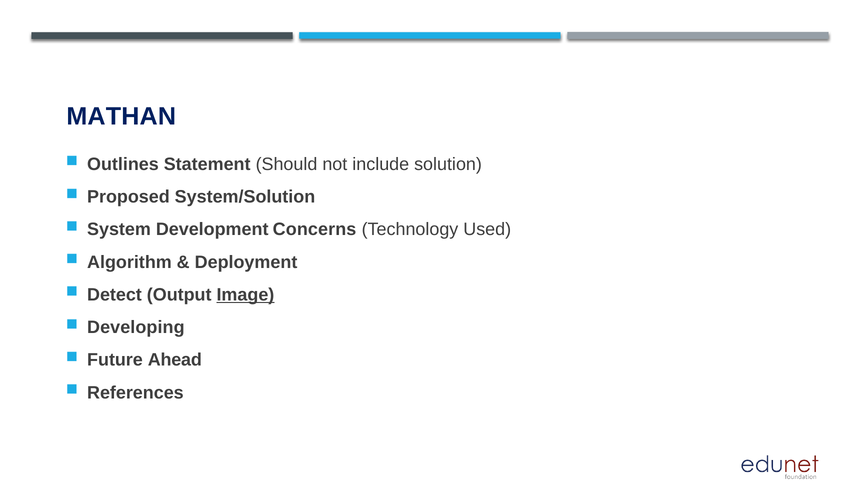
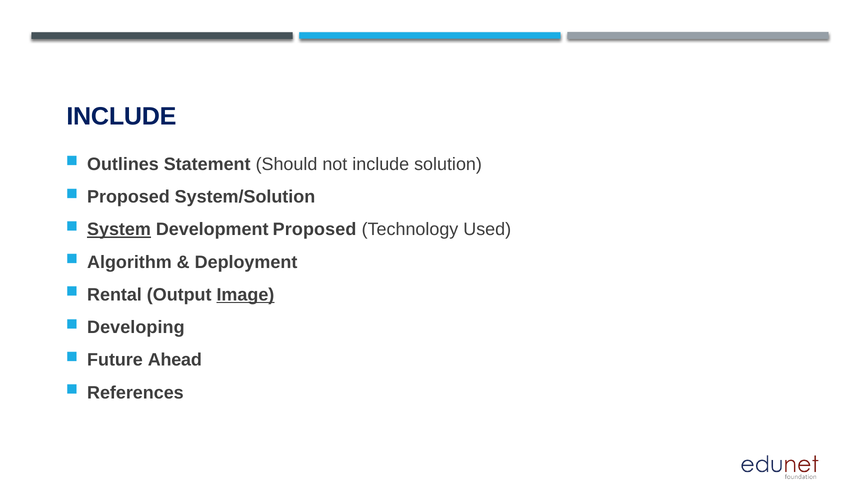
MATHAN at (121, 116): MATHAN -> INCLUDE
System underline: none -> present
Development Concerns: Concerns -> Proposed
Detect: Detect -> Rental
